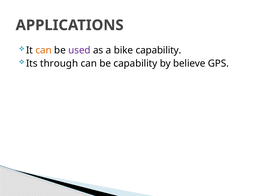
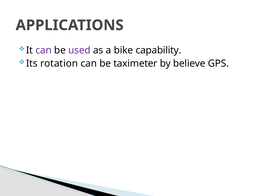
can at (44, 50) colour: orange -> purple
through: through -> rotation
be capability: capability -> taximeter
